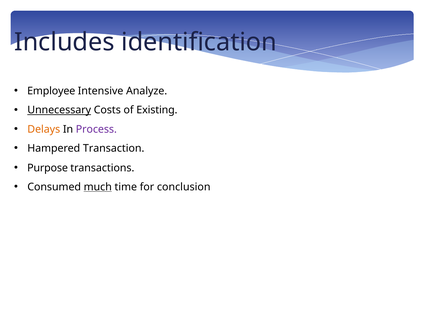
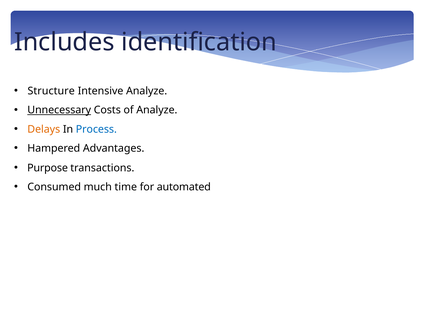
Employee: Employee -> Structure
of Existing: Existing -> Analyze
Process colour: purple -> blue
Transaction: Transaction -> Advantages
much underline: present -> none
conclusion: conclusion -> automated
